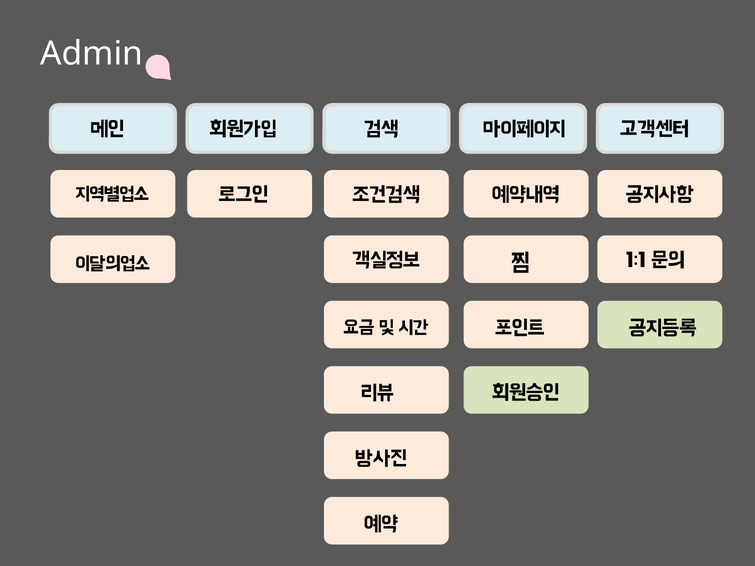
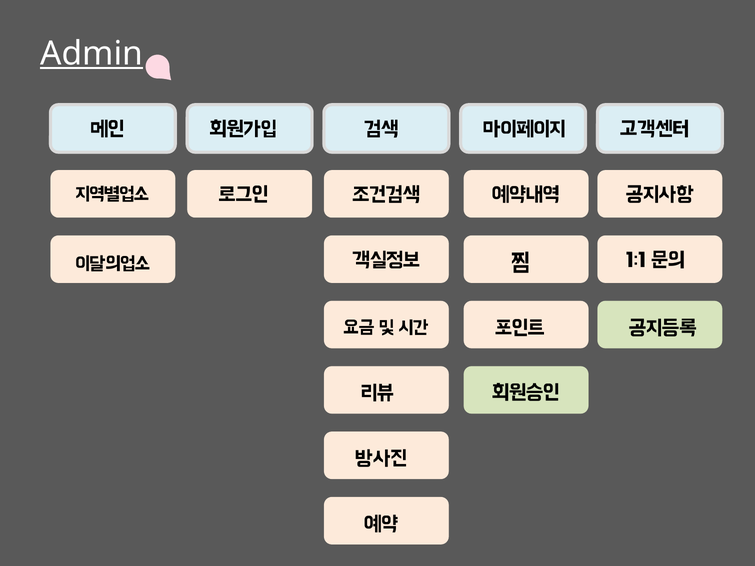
Admin underline: none -> present
